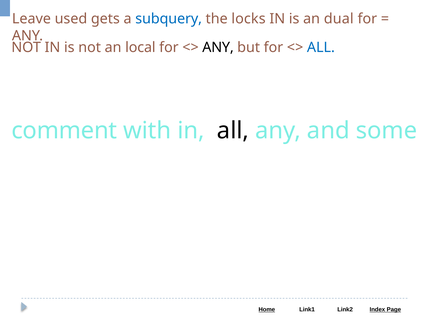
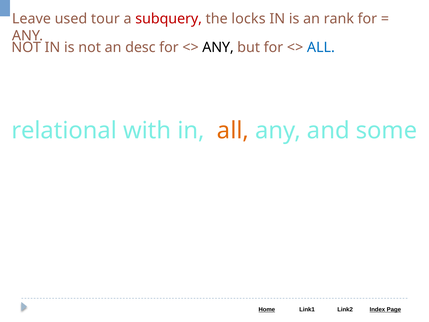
gets: gets -> tour
subquery colour: blue -> red
dual: dual -> rank
local: local -> desc
comment: comment -> relational
all at (233, 131) colour: black -> orange
